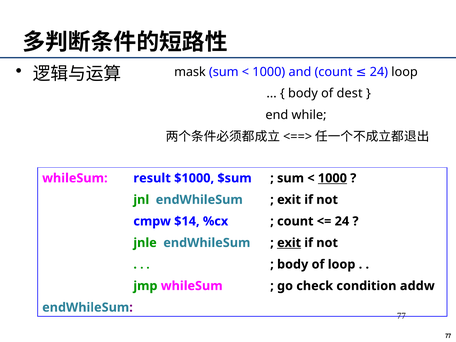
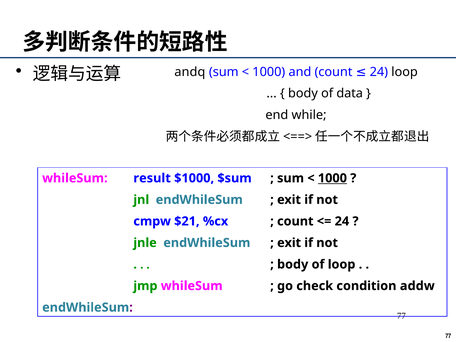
mask: mask -> andq
dest: dest -> data
$14: $14 -> $21
exit at (289, 243) underline: present -> none
